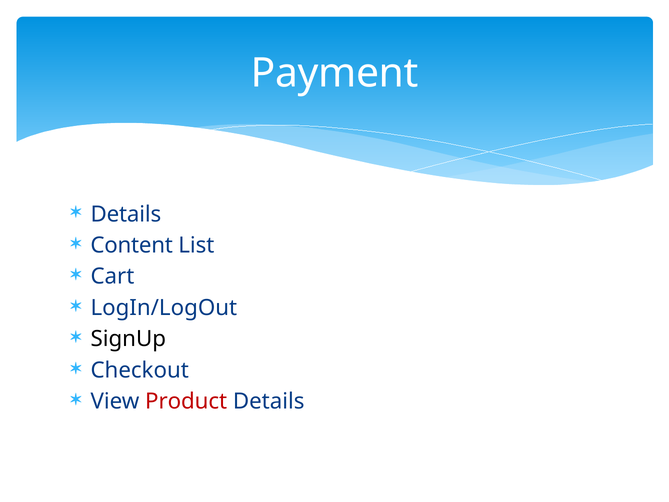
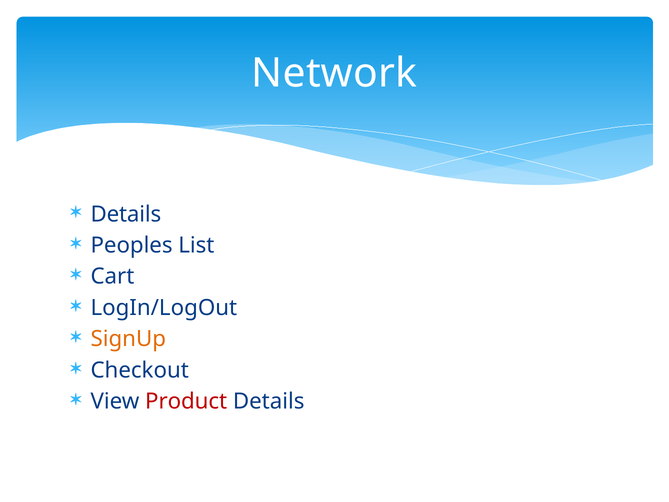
Payment: Payment -> Network
Content: Content -> Peoples
SignUp colour: black -> orange
